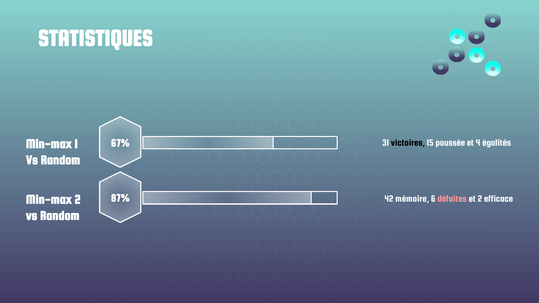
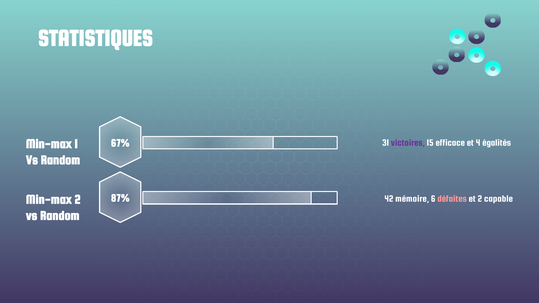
victoires colour: black -> purple
poussée: poussée -> efficace
efficace: efficace -> capable
